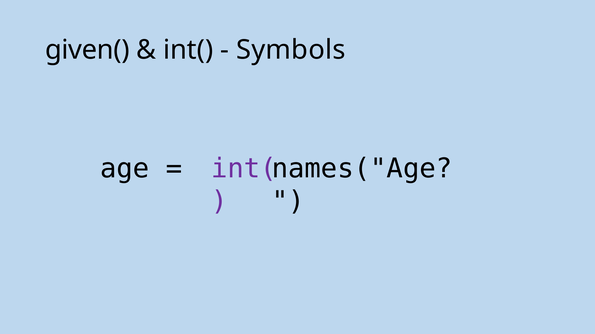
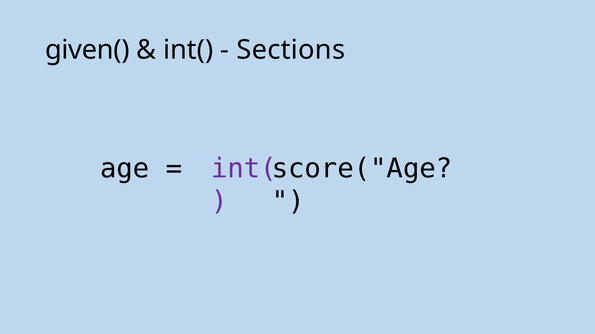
Symbols: Symbols -> Sections
names("Age: names("Age -> score("Age
